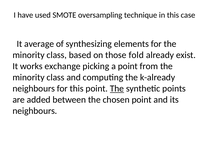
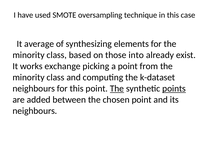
fold: fold -> into
k-already: k-already -> k-dataset
points underline: none -> present
